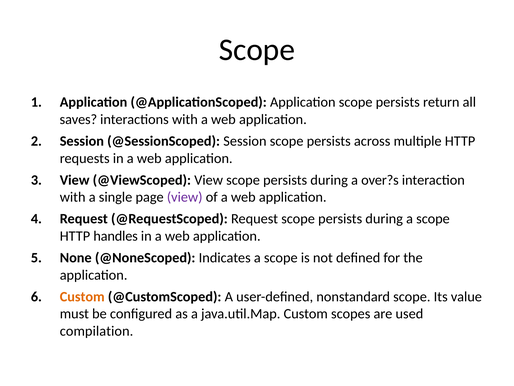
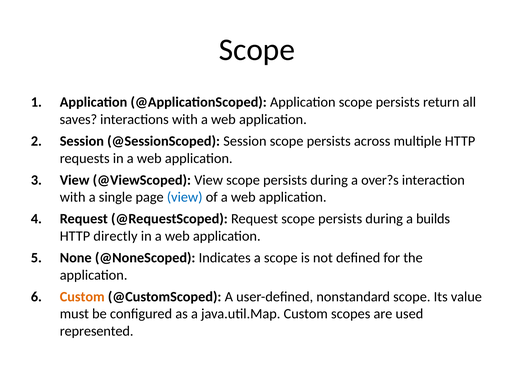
view at (185, 197) colour: purple -> blue
during a scope: scope -> builds
handles: handles -> directly
compilation: compilation -> represented
